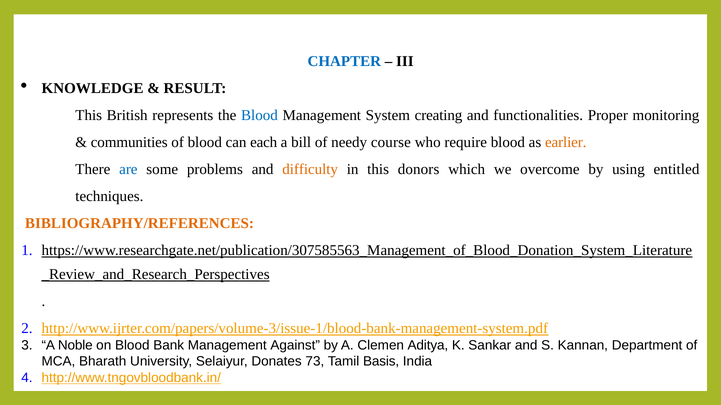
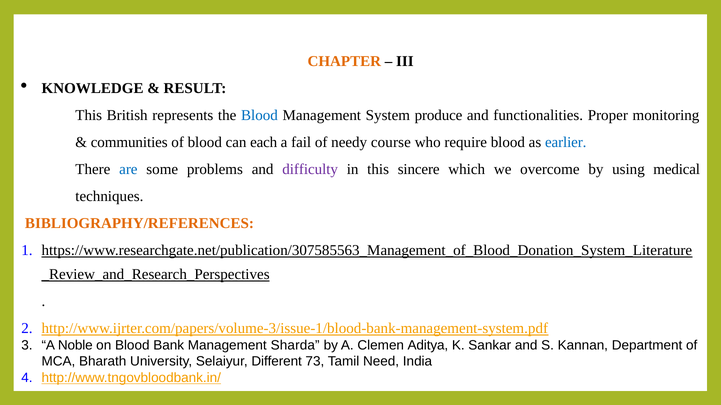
CHAPTER colour: blue -> orange
creating: creating -> produce
bill: bill -> fail
earlier colour: orange -> blue
difficulty colour: orange -> purple
donors: donors -> sincere
entitled: entitled -> medical
Against: Against -> Sharda
Donates: Donates -> Different
Basis: Basis -> Need
